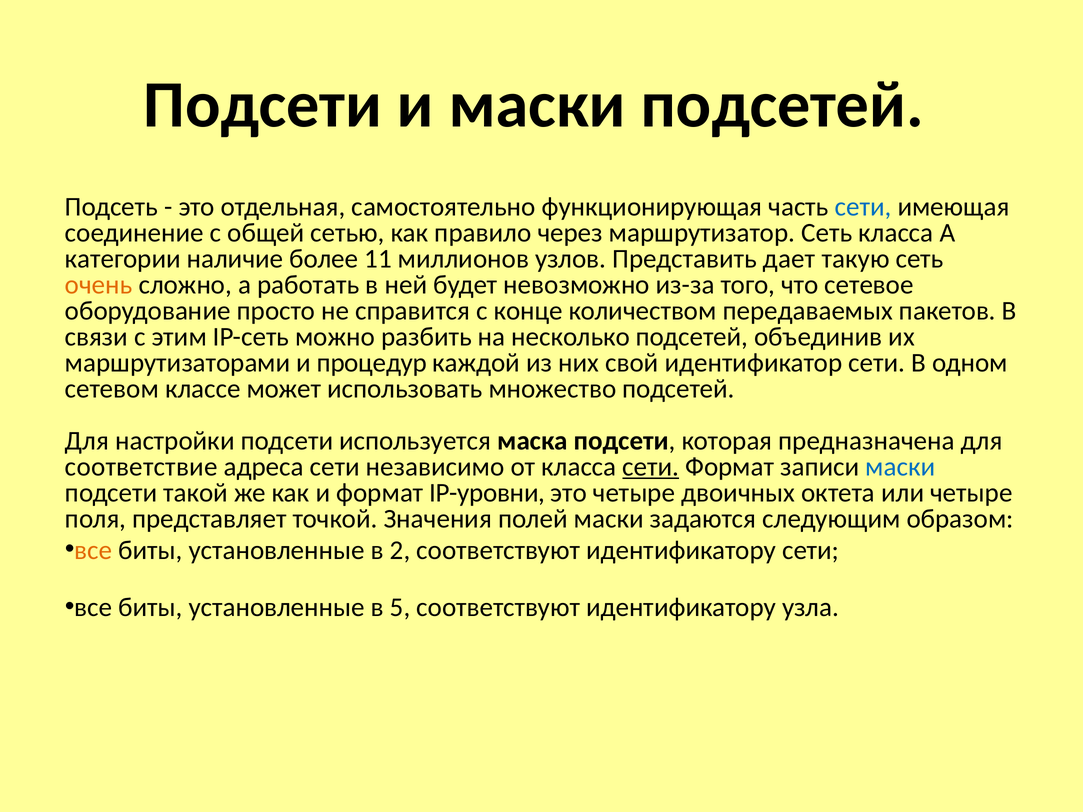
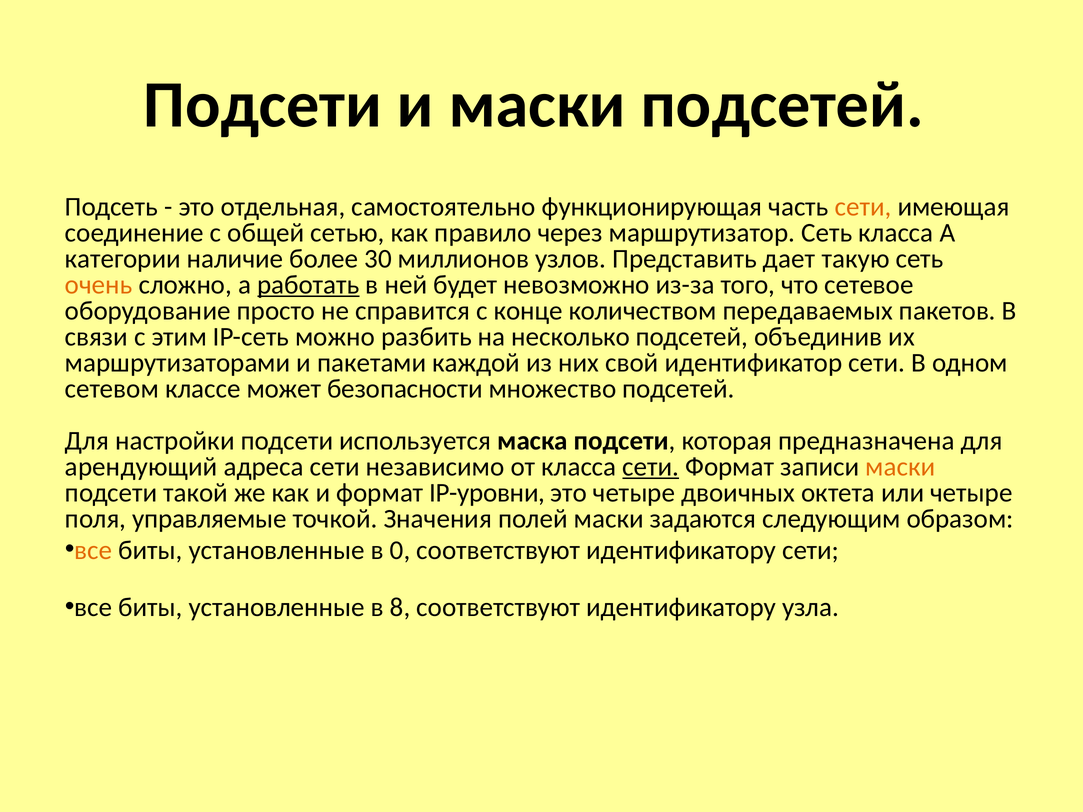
сети at (863, 207) colour: blue -> orange
11: 11 -> 30
работать underline: none -> present
процедур: процедур -> пакетами
использовать: использовать -> безопасности
соответствие: соответствие -> арендующий
маски at (900, 467) colour: blue -> orange
представляет: представляет -> управляемые
2: 2 -> 0
5: 5 -> 8
